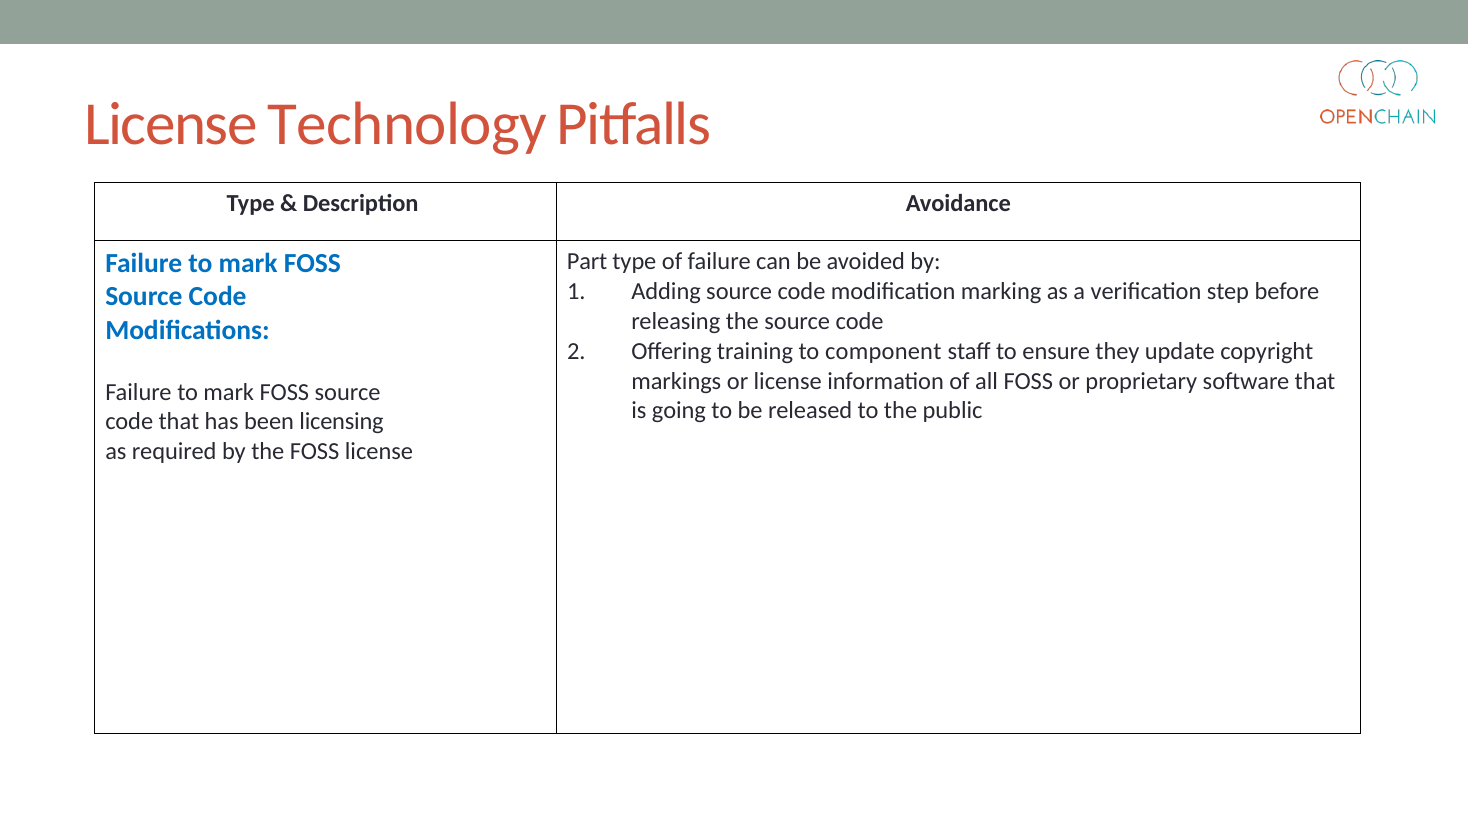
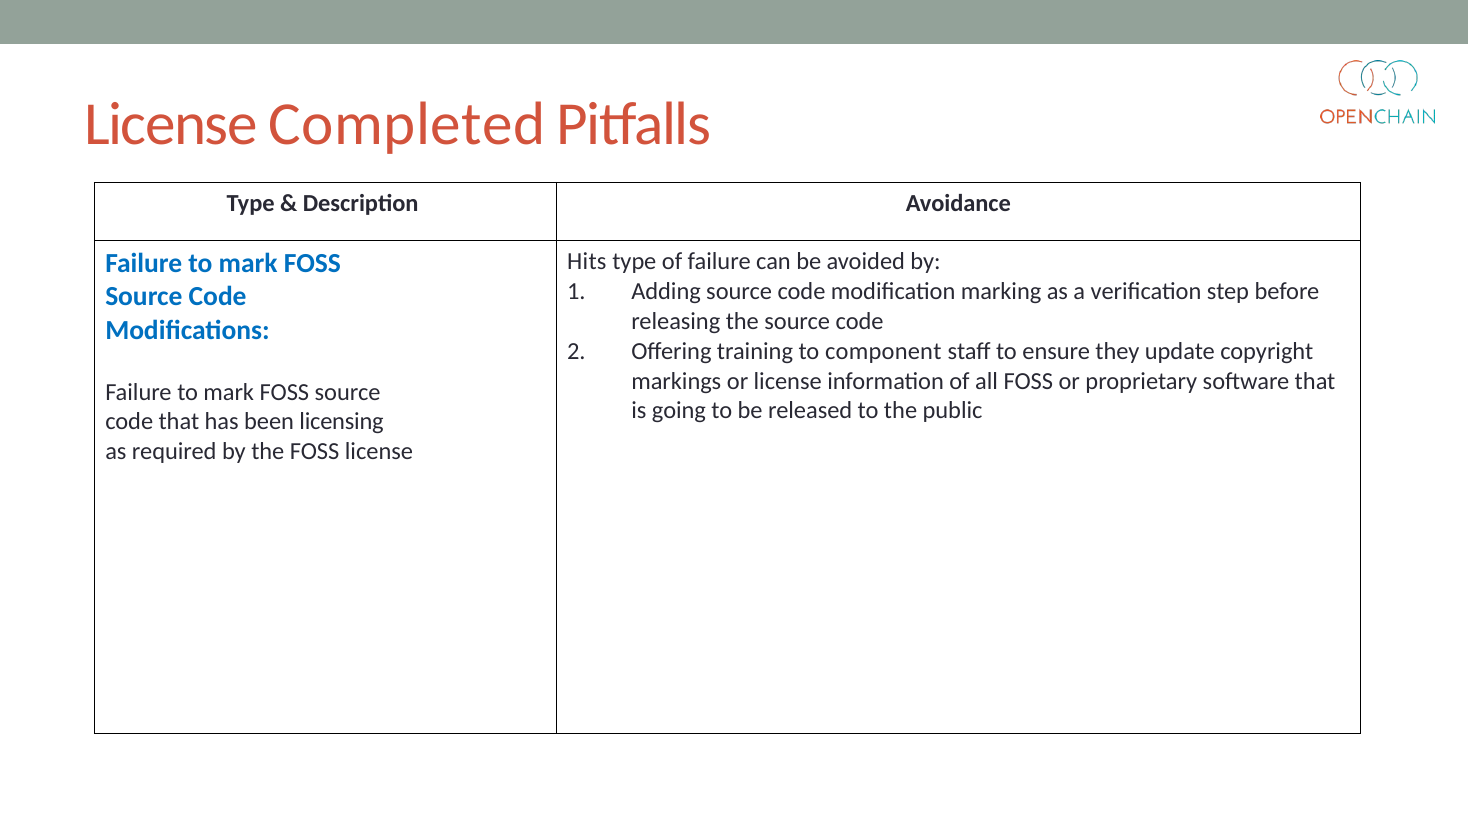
Technology: Technology -> Completed
Part: Part -> Hits
